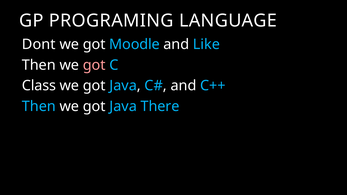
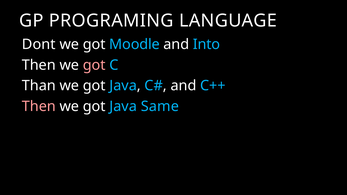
Like: Like -> Into
Class: Class -> Than
Then at (39, 106) colour: light blue -> pink
There: There -> Same
